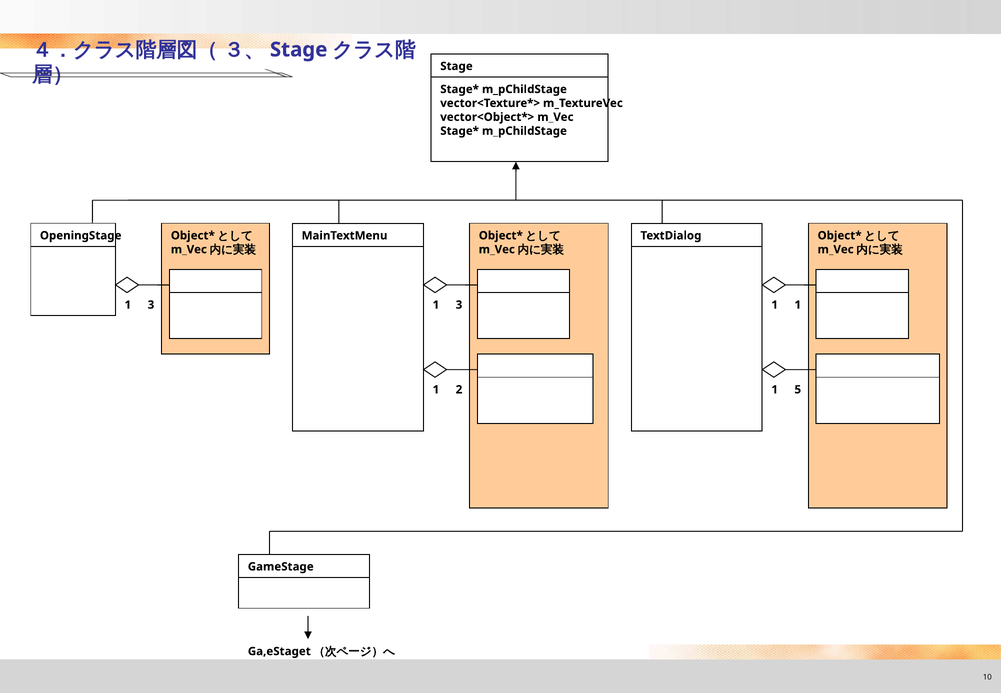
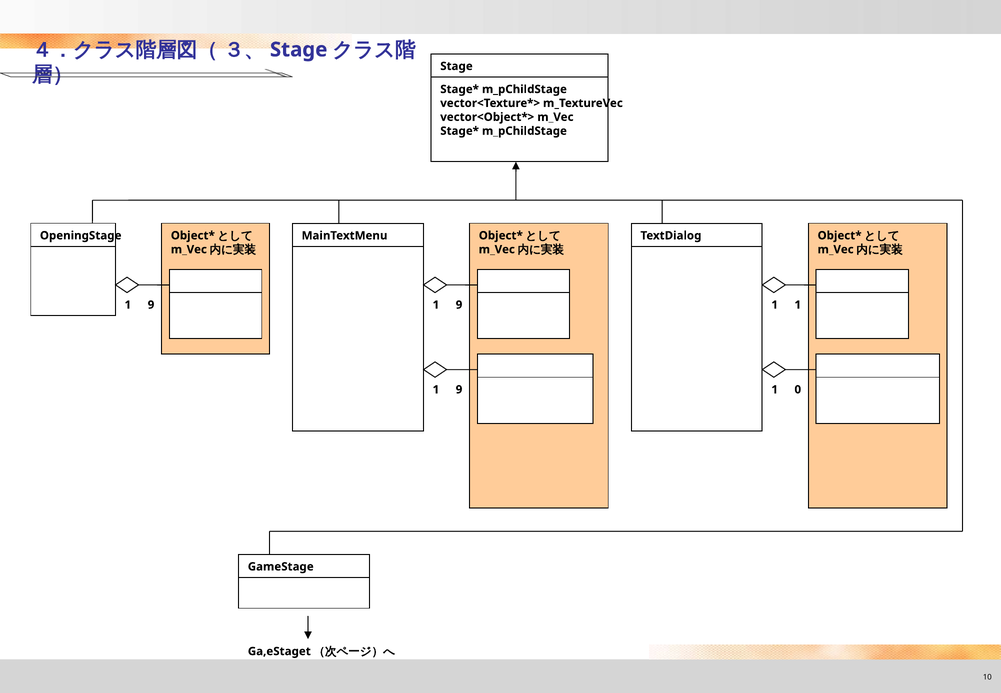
3 at (151, 305): 3 -> 9
3 at (459, 305): 3 -> 9
2 at (459, 390): 2 -> 9
5: 5 -> 0
